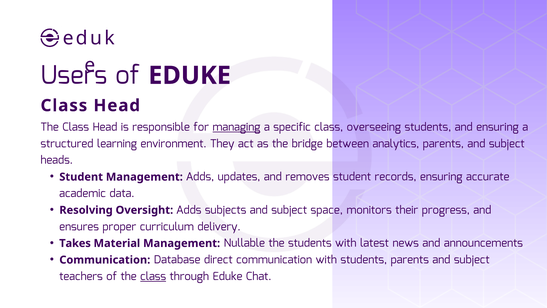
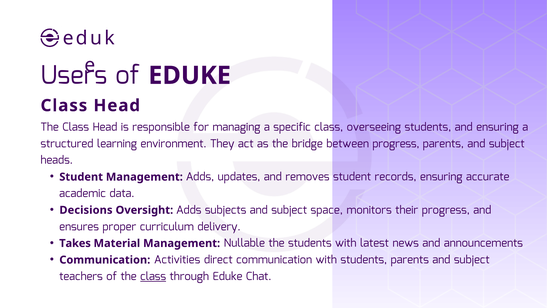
managing underline: present -> none
between analytics: analytics -> progress
Resolving: Resolving -> Decisions
Database: Database -> Activities
